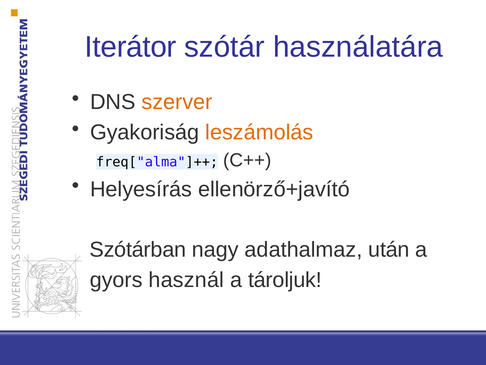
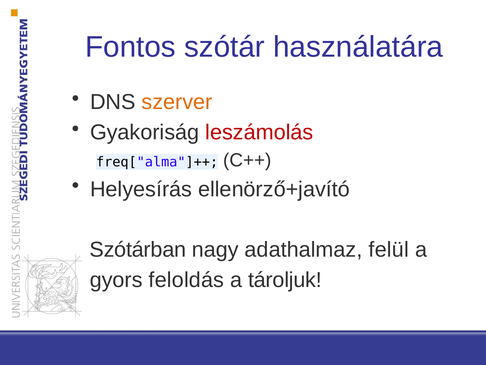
Iterátor: Iterátor -> Fontos
leszámolás colour: orange -> red
után: után -> felül
használ: használ -> feloldás
